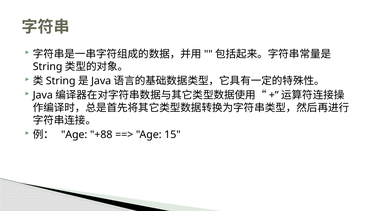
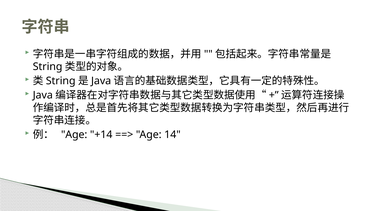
+88: +88 -> +14
15: 15 -> 14
